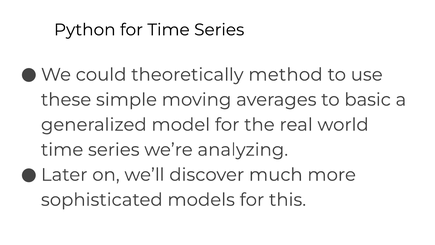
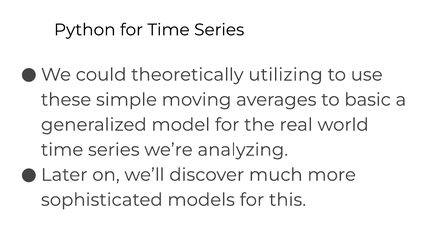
method: method -> utilizing
